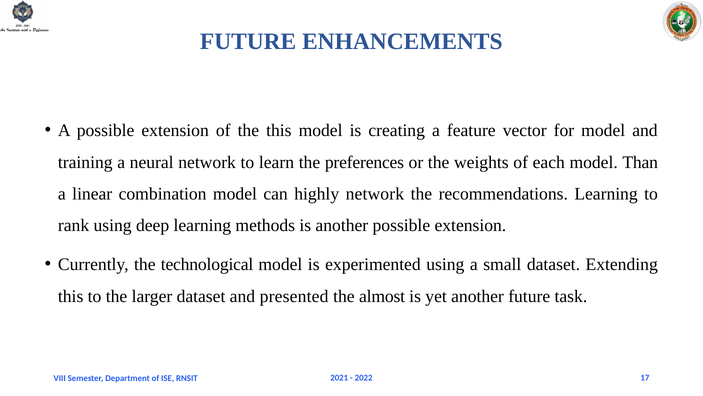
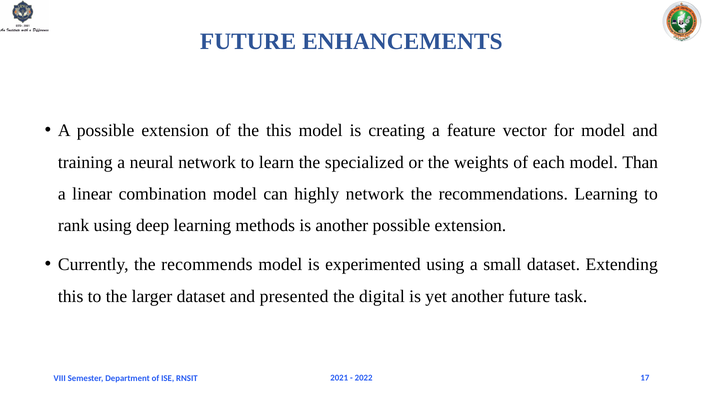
preferences: preferences -> specialized
technological: technological -> recommends
almost: almost -> digital
